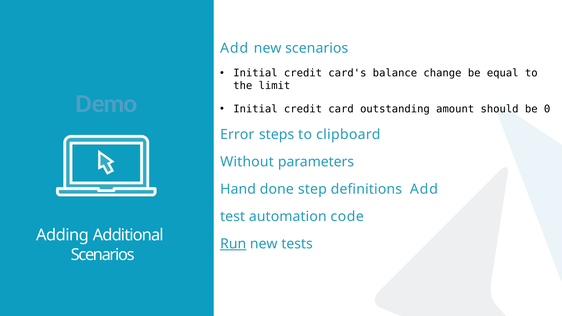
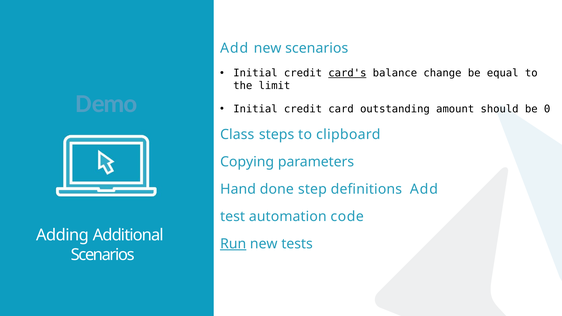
card's underline: none -> present
Error: Error -> Class
Without: Without -> Copying
